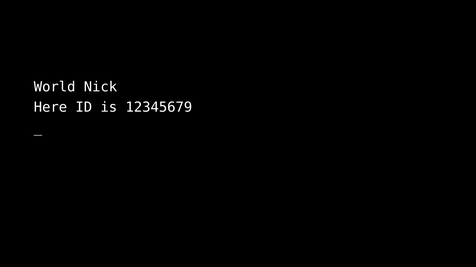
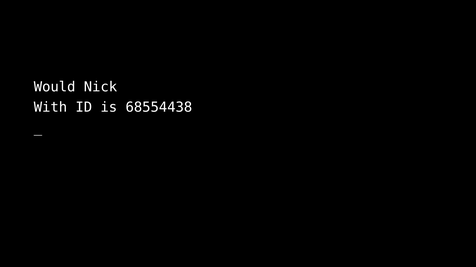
World: World -> Would
Here: Here -> With
12345679: 12345679 -> 68554438
